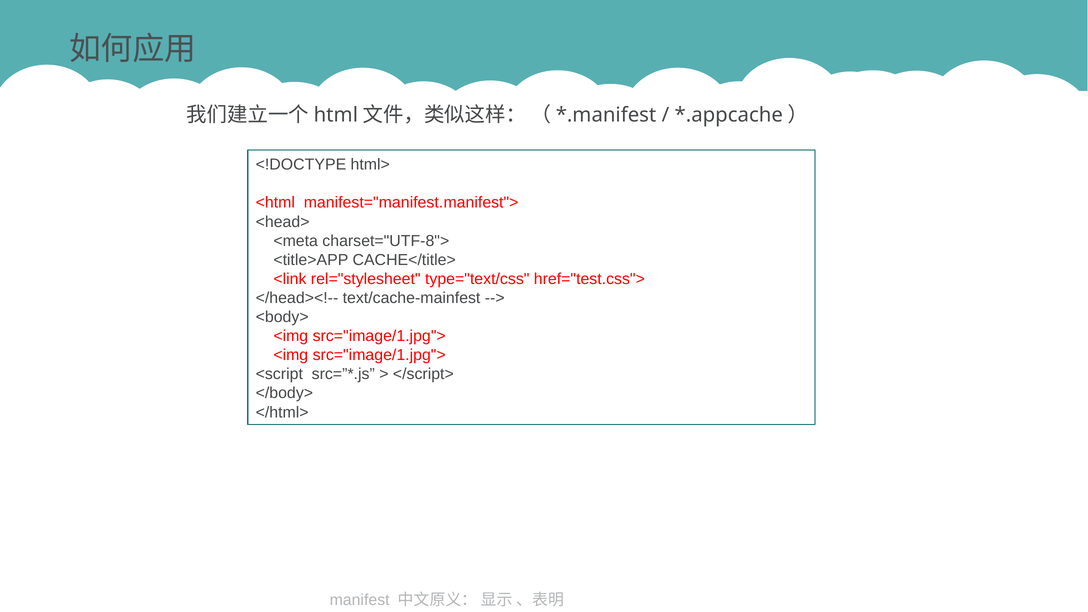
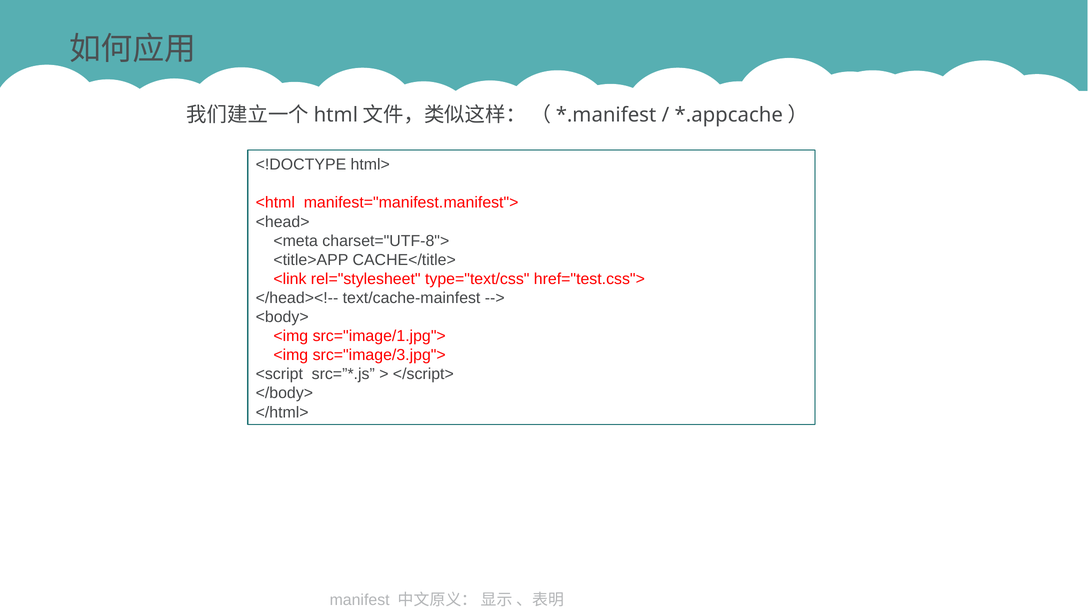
src="image/1.jpg"> at (379, 355): src="image/1.jpg"> -> src="image/3.jpg">
